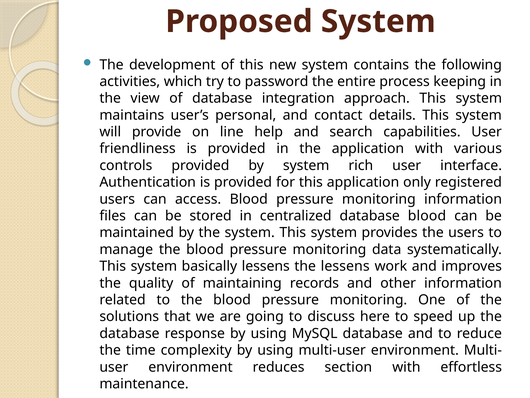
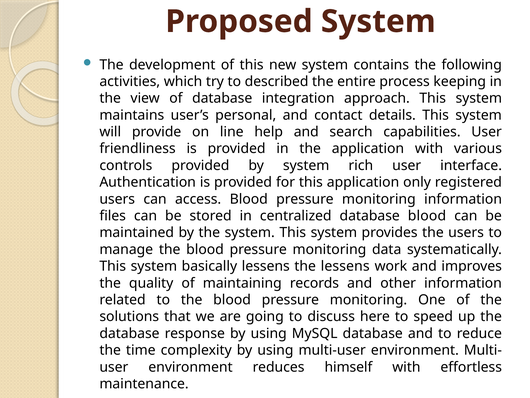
password: password -> described
section: section -> himself
